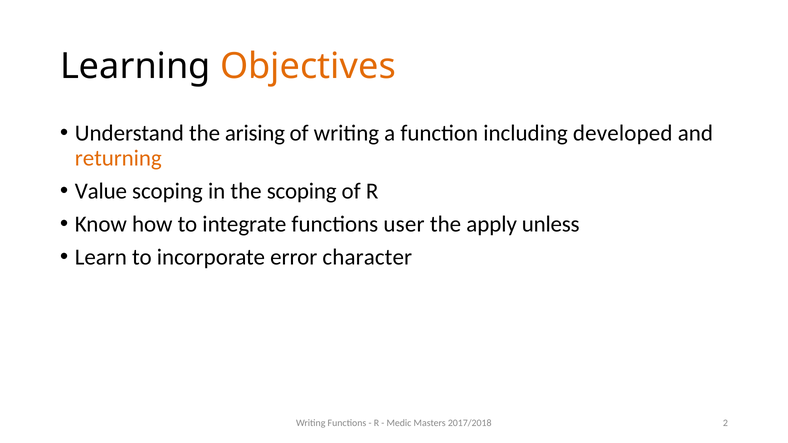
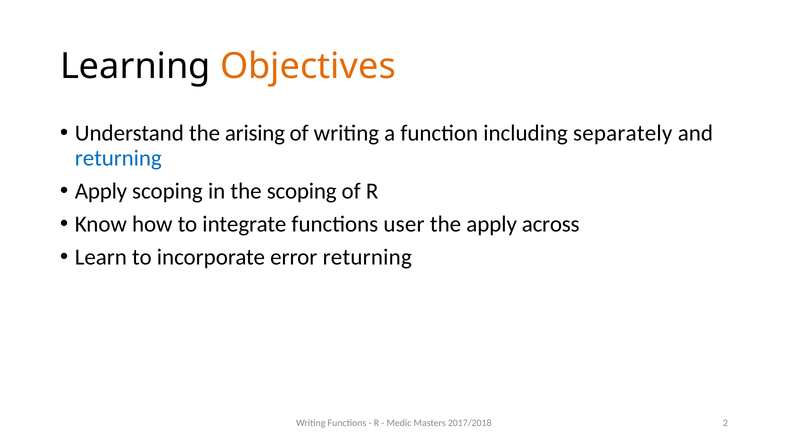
developed: developed -> separately
returning at (118, 158) colour: orange -> blue
Value at (101, 191): Value -> Apply
unless: unless -> across
error character: character -> returning
